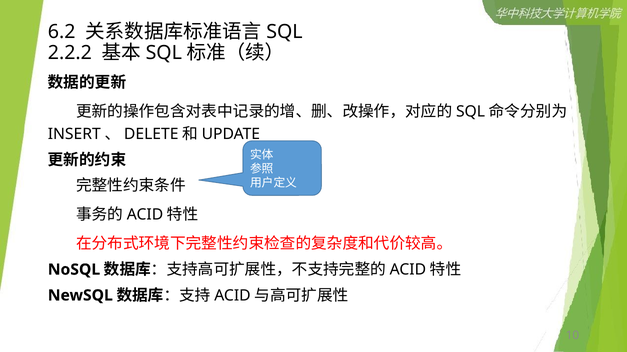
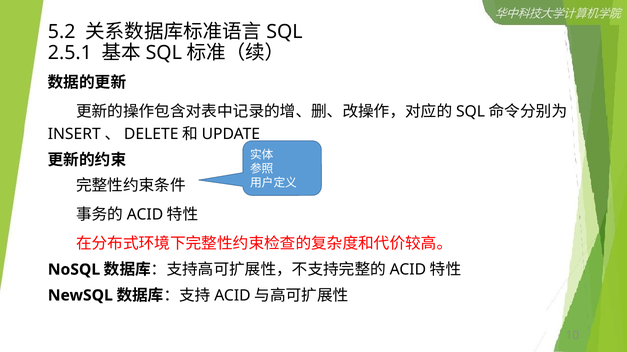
6.2: 6.2 -> 5.2
2.2.2: 2.2.2 -> 2.5.1
